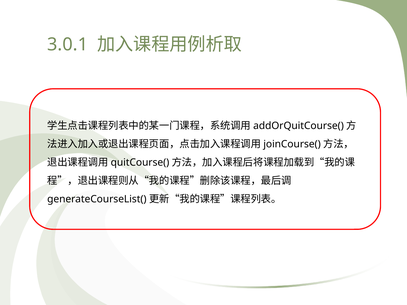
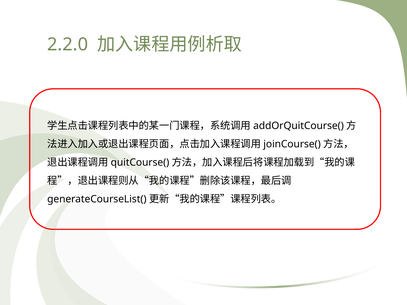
3.0.1: 3.0.1 -> 2.2.0
